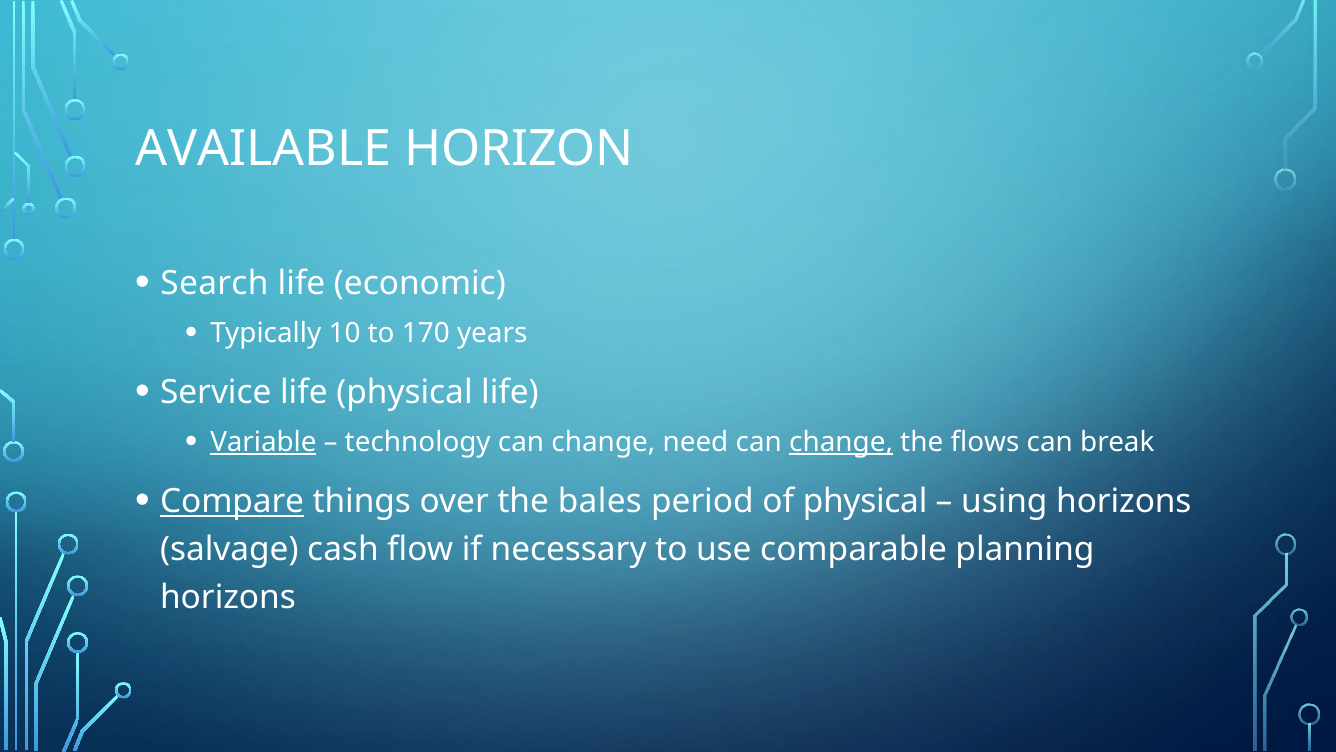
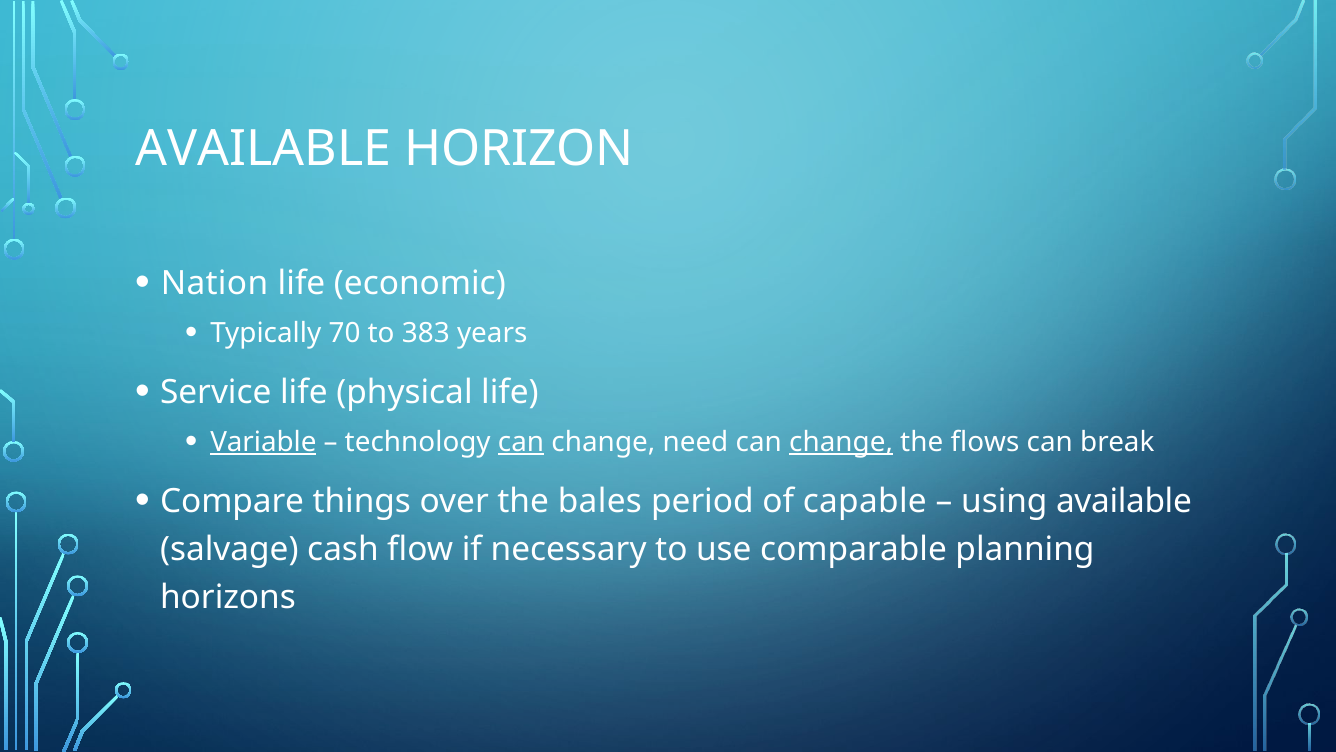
Search: Search -> Nation
10: 10 -> 70
170: 170 -> 383
can at (521, 442) underline: none -> present
Compare underline: present -> none
of physical: physical -> capable
using horizons: horizons -> available
